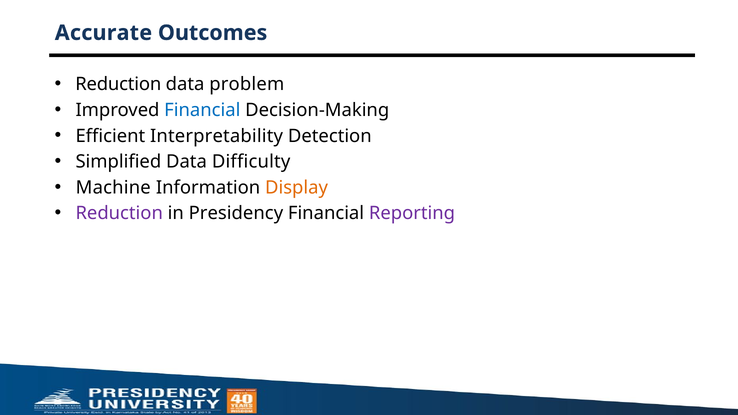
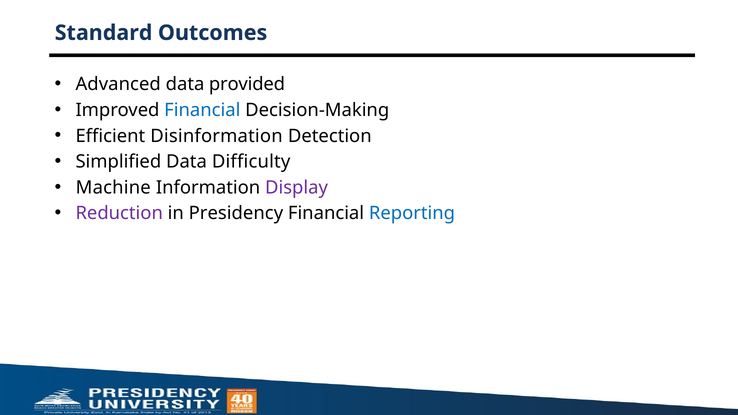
Accurate: Accurate -> Standard
Reduction at (118, 84): Reduction -> Advanced
problem: problem -> provided
Interpretability: Interpretability -> Disinformation
Display colour: orange -> purple
Reporting colour: purple -> blue
